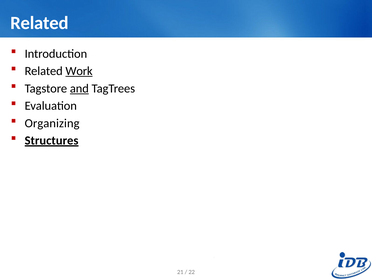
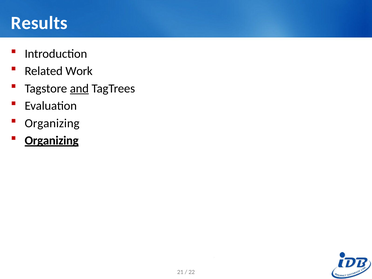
Related at (39, 23): Related -> Results
Work underline: present -> none
Structures at (52, 141): Structures -> Organizing
